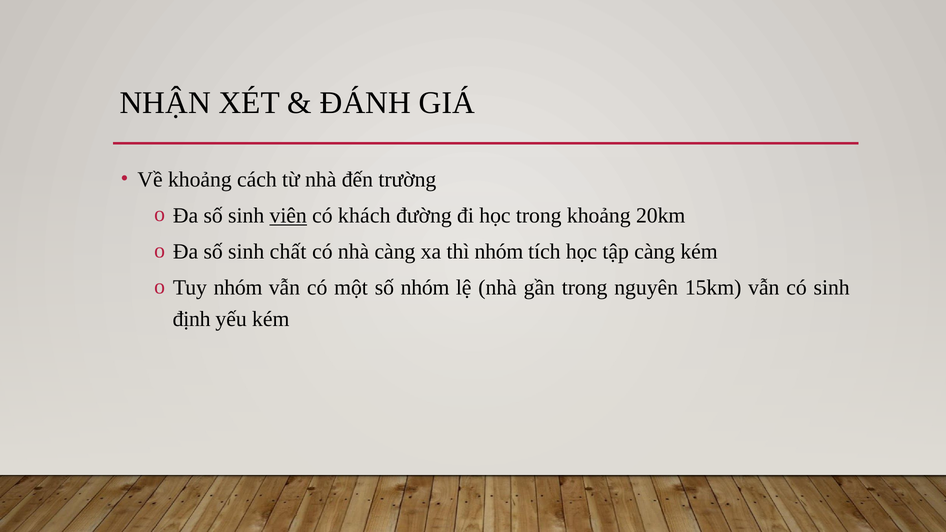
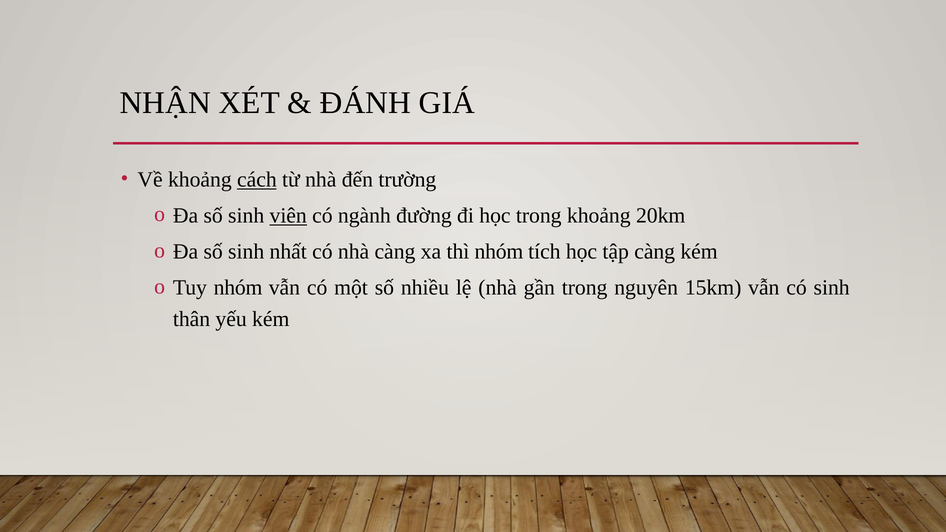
cách underline: none -> present
khách: khách -> ngành
chất: chất -> nhất
số nhóm: nhóm -> nhiều
định: định -> thân
